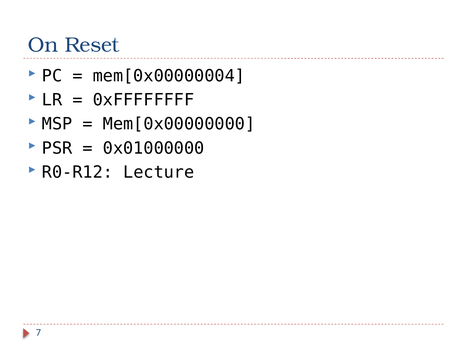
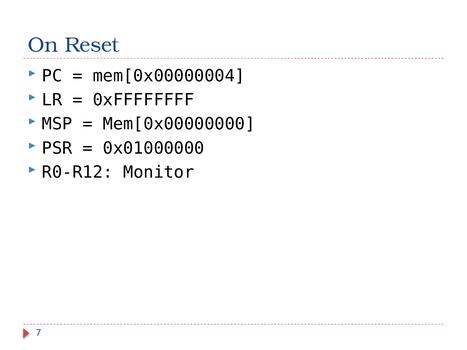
Lecture: Lecture -> Monitor
